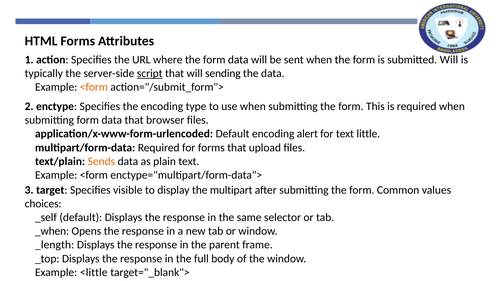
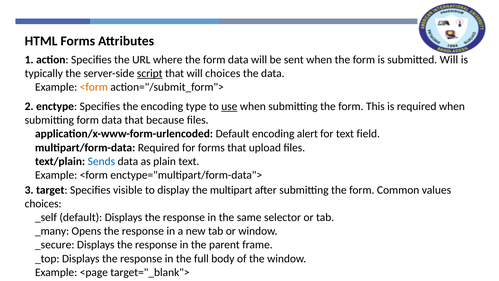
will sending: sending -> choices
use underline: none -> present
browser: browser -> because
little: little -> field
Sends colour: orange -> blue
_when: _when -> _many
_length: _length -> _secure
<little: <little -> <page
